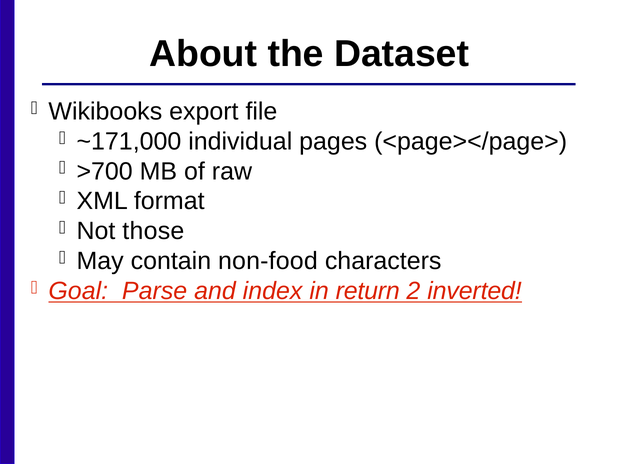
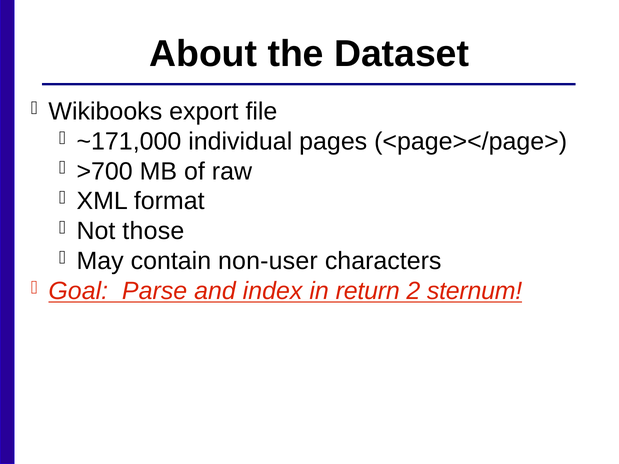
non-food: non-food -> non-user
inverted: inverted -> sternum
